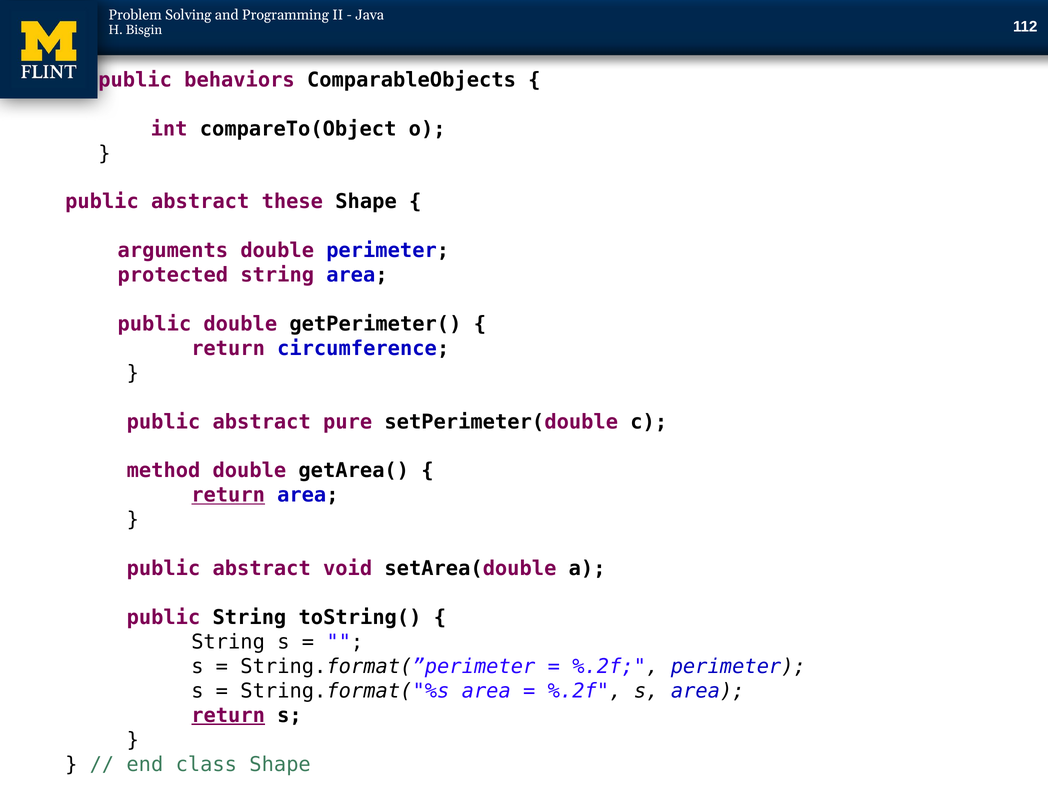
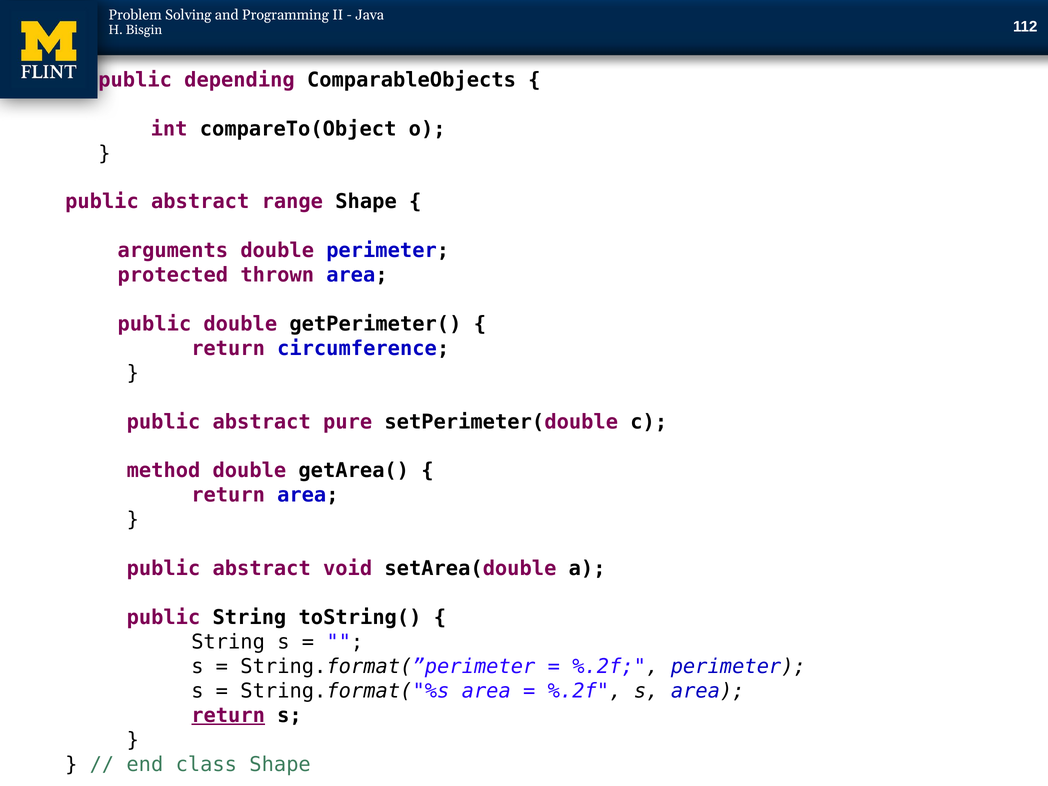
behaviors: behaviors -> depending
these: these -> range
protected string: string -> thrown
return at (228, 495) underline: present -> none
